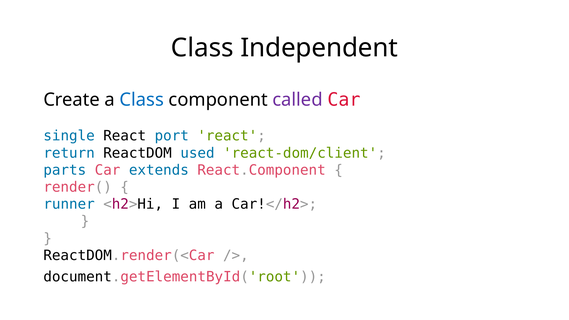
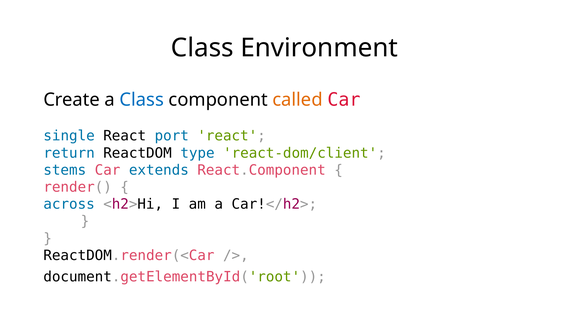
Independent: Independent -> Environment
called colour: purple -> orange
used: used -> type
parts: parts -> stems
runner: runner -> across
